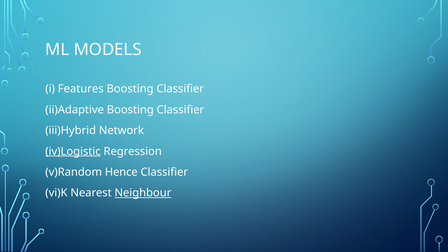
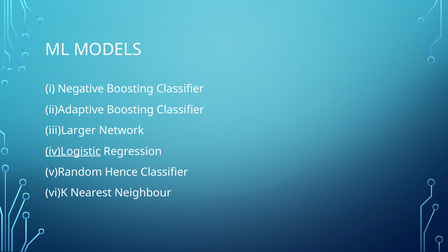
Features: Features -> Negative
iii)Hybrid: iii)Hybrid -> iii)Larger
Neighbour underline: present -> none
